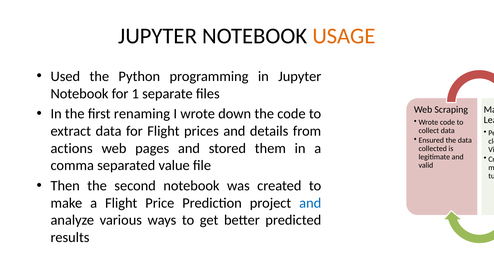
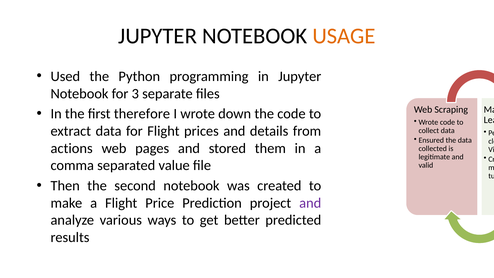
1: 1 -> 3
renaming: renaming -> therefore
and at (310, 203) colour: blue -> purple
